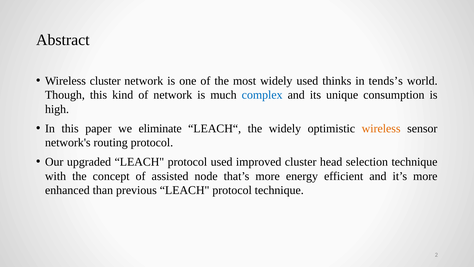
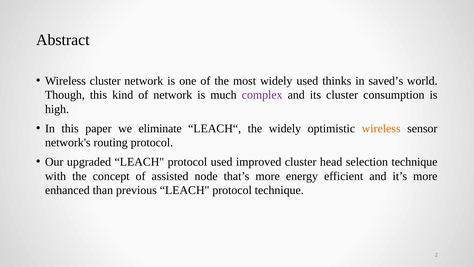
tends’s: tends’s -> saved’s
complex colour: blue -> purple
its unique: unique -> cluster
